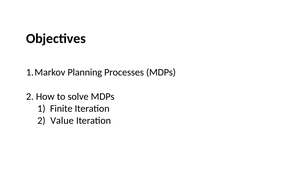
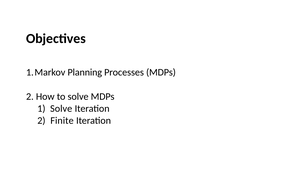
Finite at (61, 108): Finite -> Solve
Value: Value -> Finite
